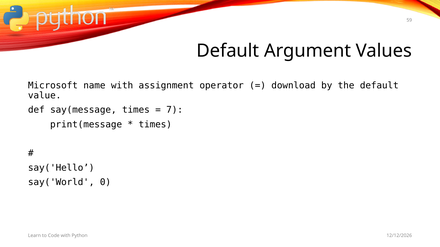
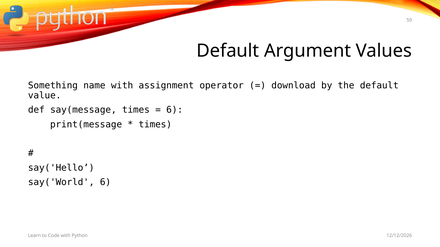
Microsoft: Microsoft -> Something
7 at (175, 110): 7 -> 6
say('World 0: 0 -> 6
